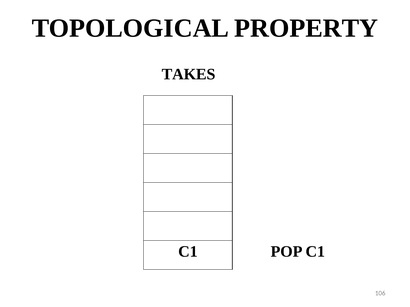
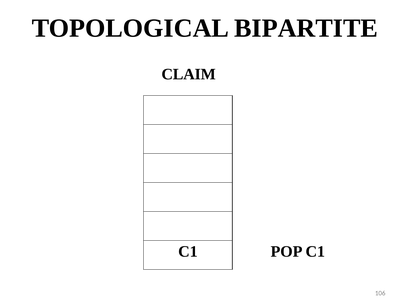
PROPERTY: PROPERTY -> BIPARTITE
TAKES: TAKES -> CLAIM
